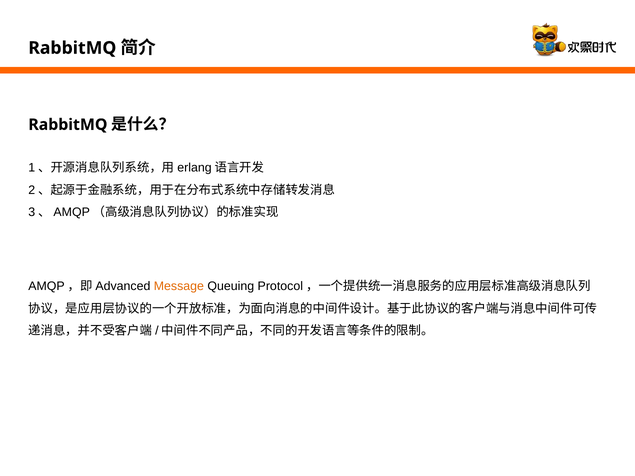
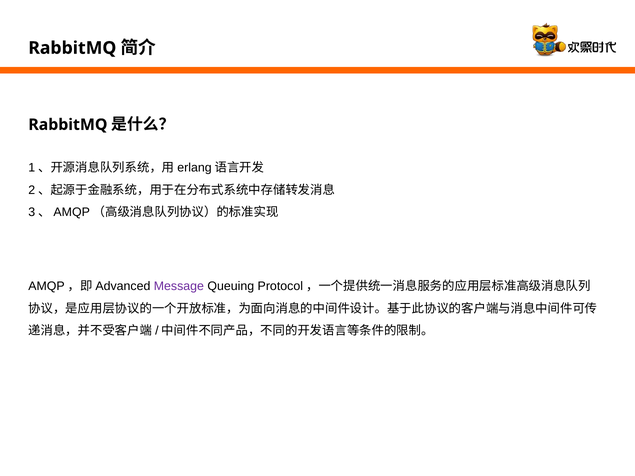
Message colour: orange -> purple
